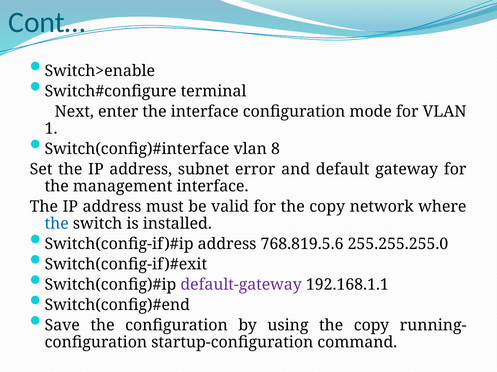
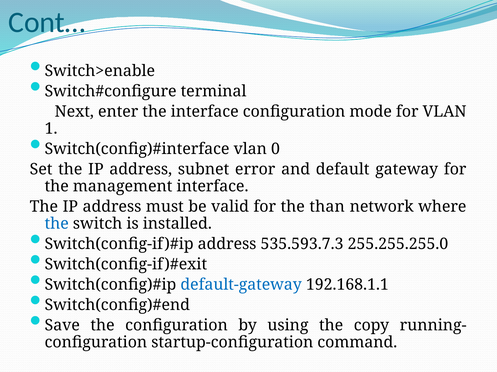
8: 8 -> 0
for the copy: copy -> than
768.819.5.6: 768.819.5.6 -> 535.593.7.3
default-gateway colour: purple -> blue
